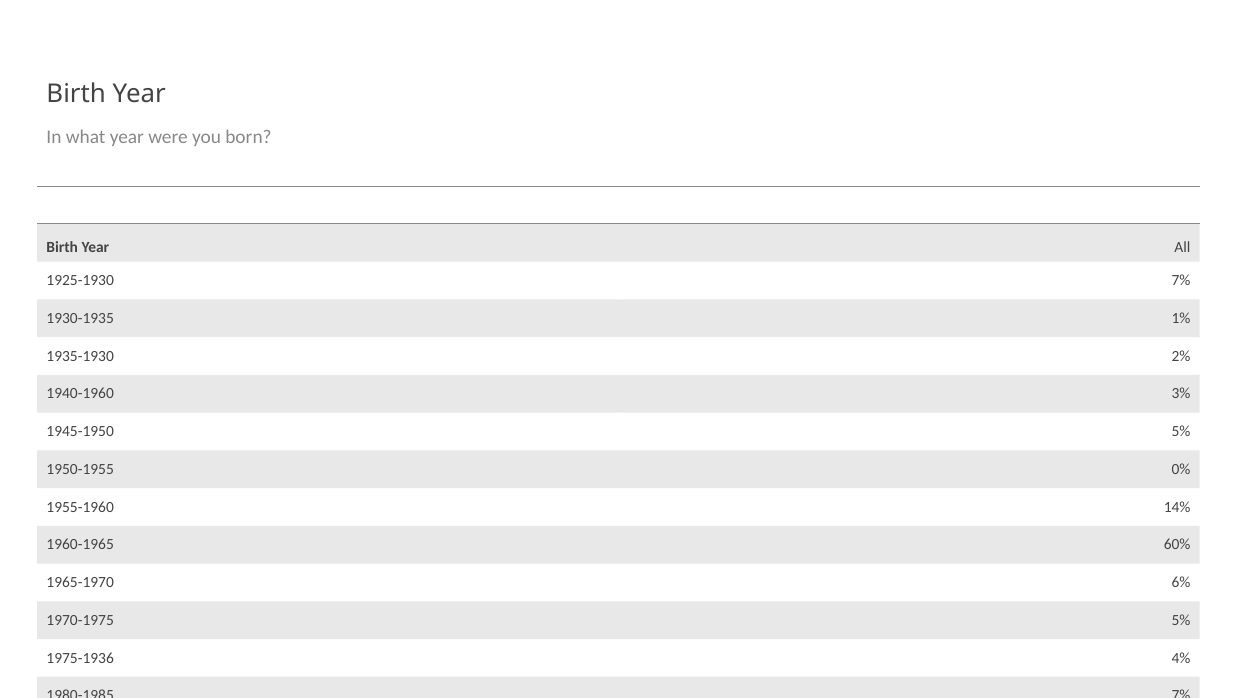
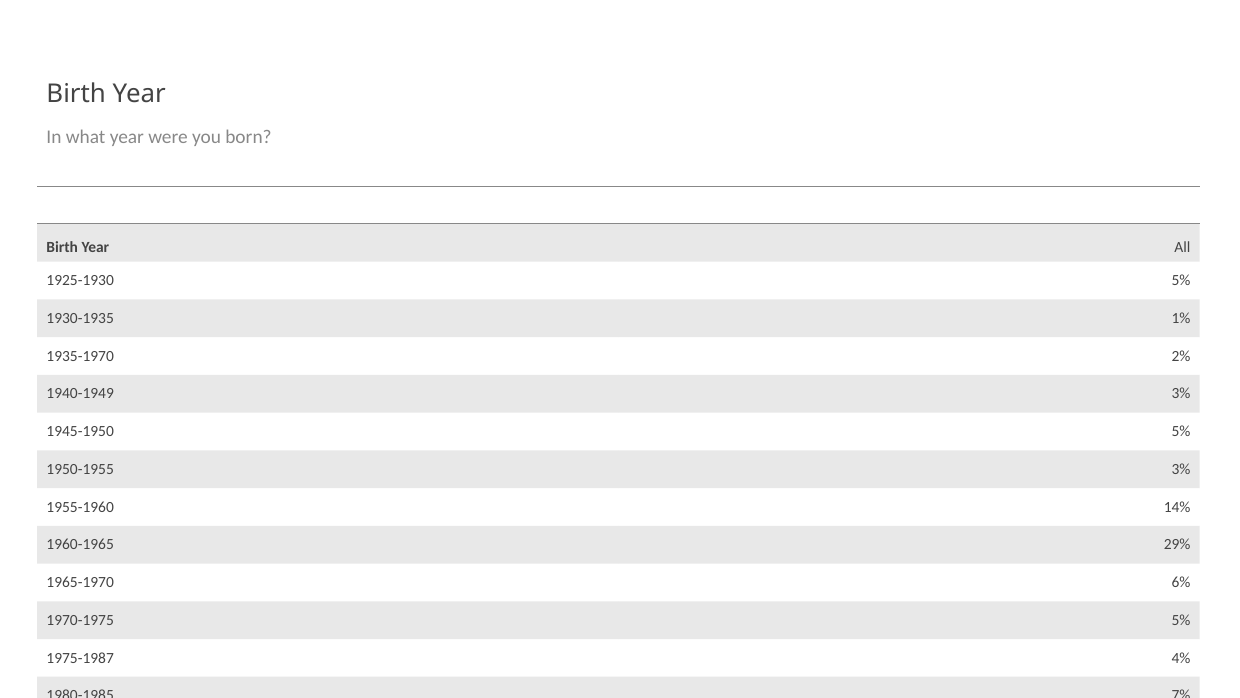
1925-1930 7%: 7% -> 5%
1935-1930: 1935-1930 -> 1935-1970
1940-1960: 1940-1960 -> 1940-1949
1950-1955 0%: 0% -> 3%
60%: 60% -> 29%
1975-1936: 1975-1936 -> 1975-1987
